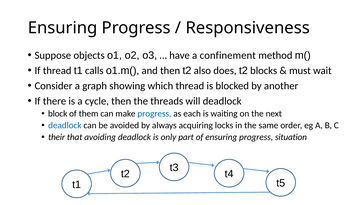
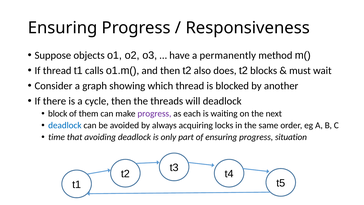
confinement: confinement -> permanently
progress at (154, 114) colour: blue -> purple
their: their -> time
